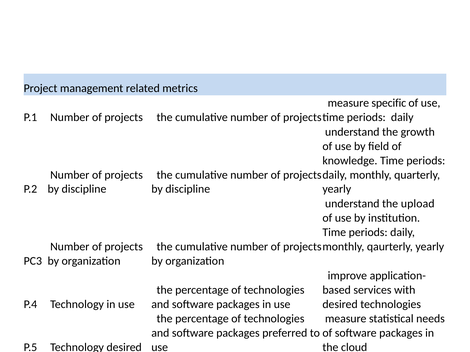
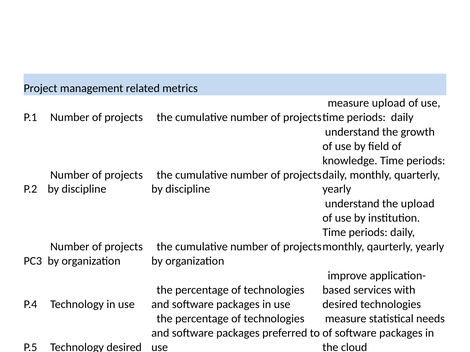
measure specific: specific -> upload
